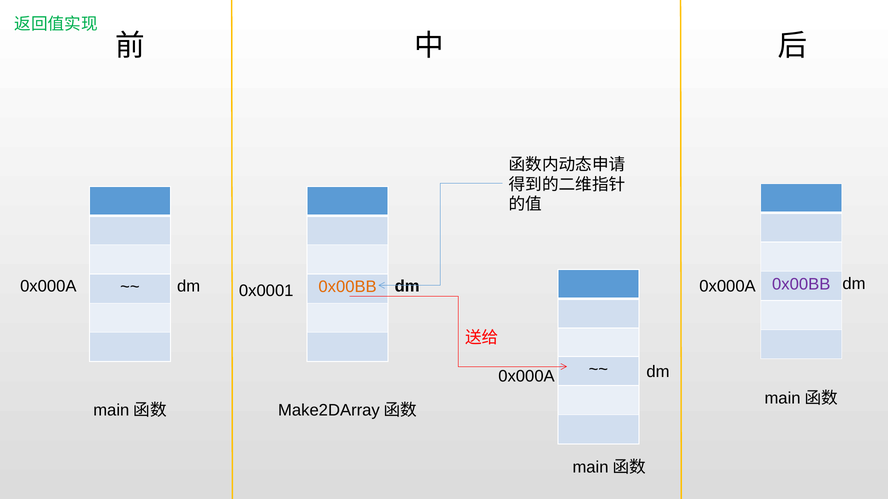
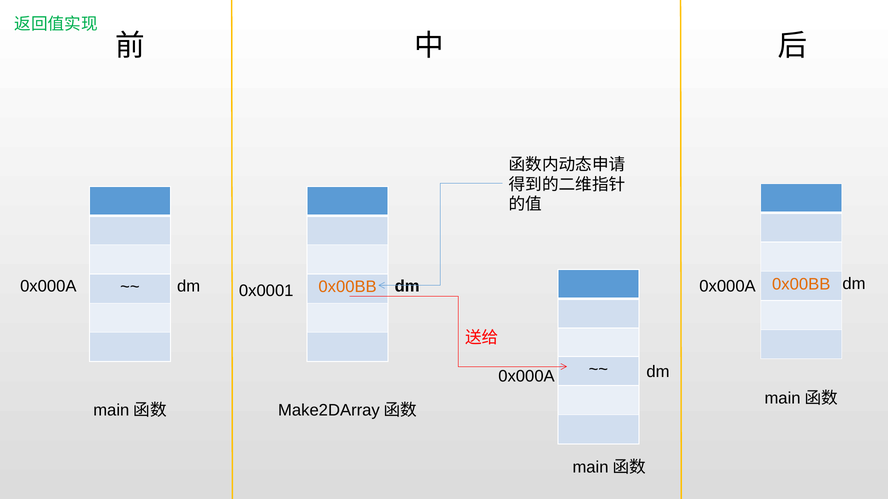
0x00BB at (801, 285) colour: purple -> orange
